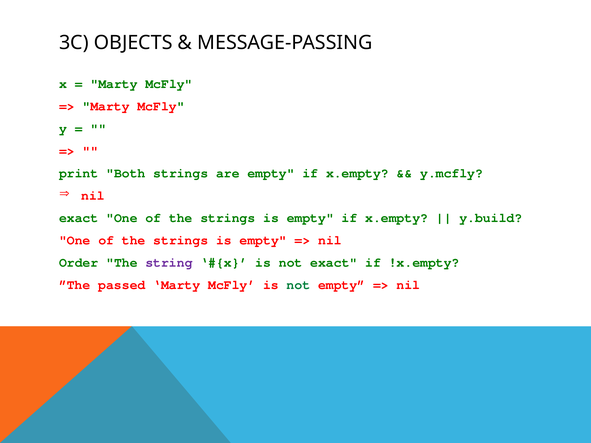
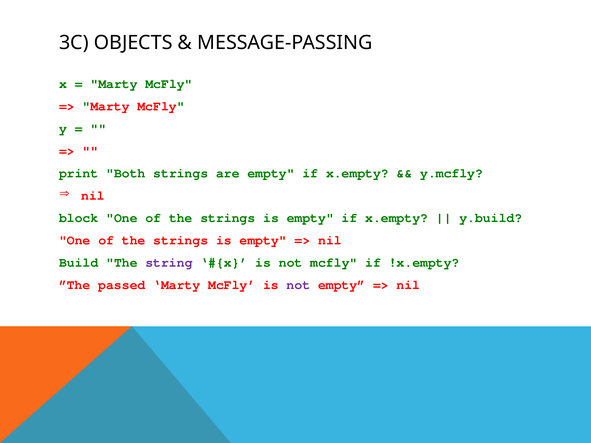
exact at (79, 218): exact -> block
Order: Order -> Build
not exact: exact -> mcfly
not at (298, 285) colour: green -> purple
